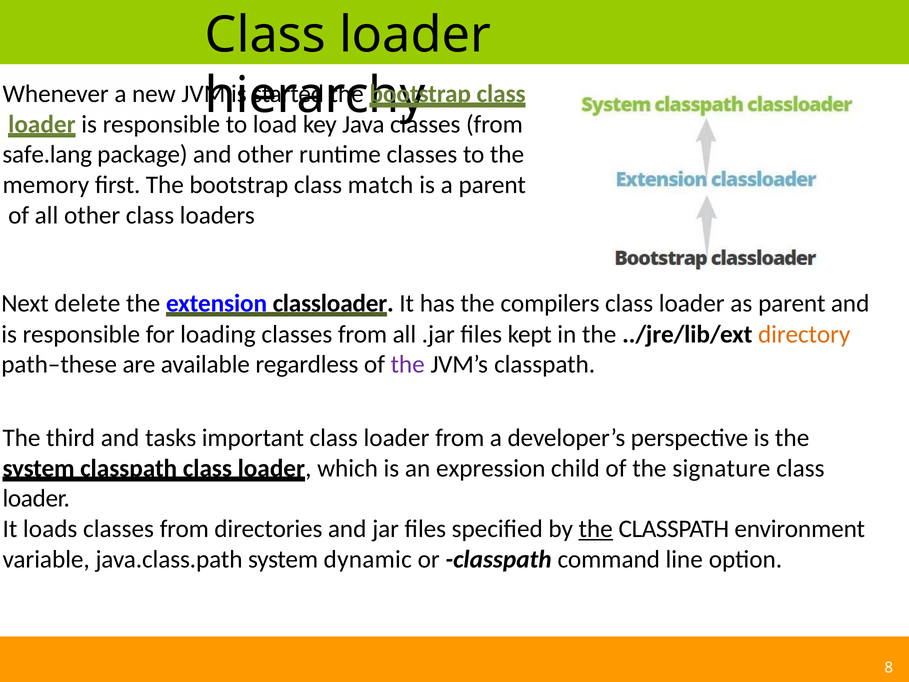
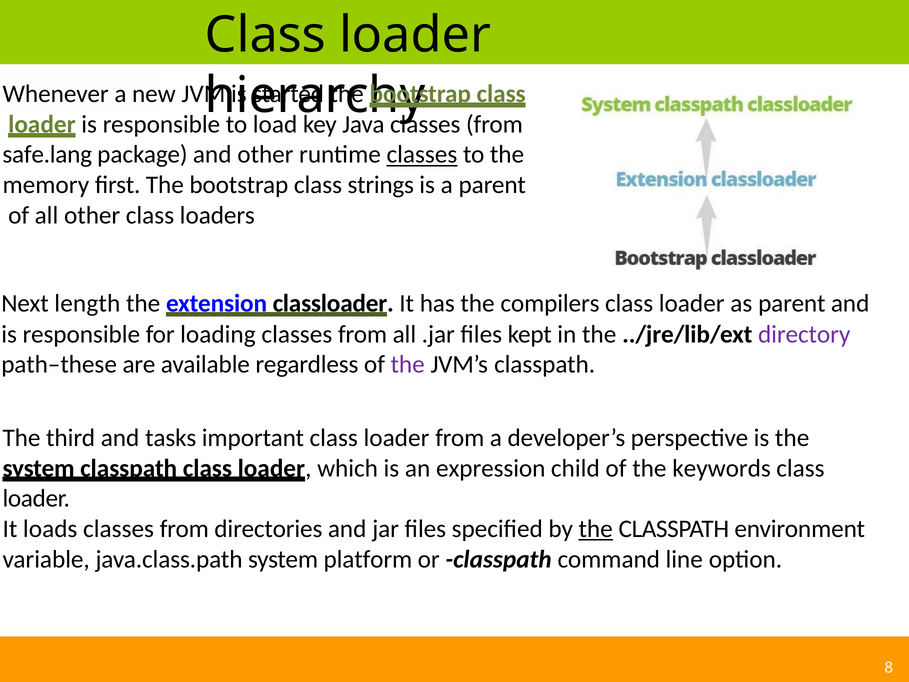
classes at (422, 155) underline: none -> present
match: match -> strings
delete: delete -> length
directory colour: orange -> purple
signature: signature -> keywords
dynamic: dynamic -> platform
